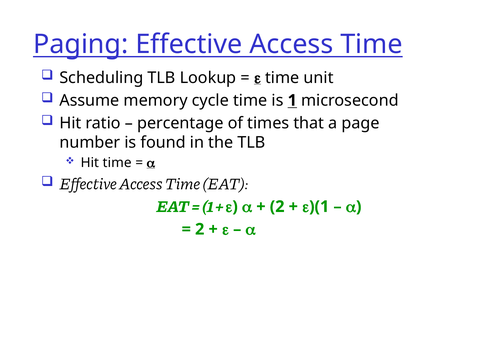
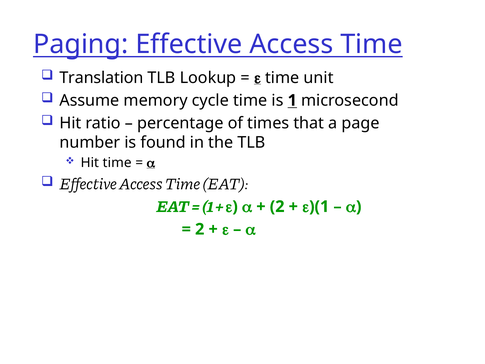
Scheduling: Scheduling -> Translation
